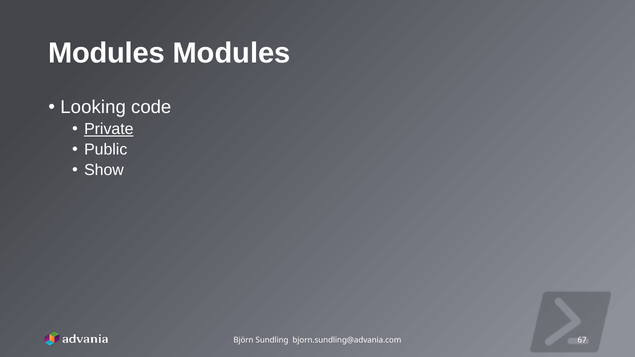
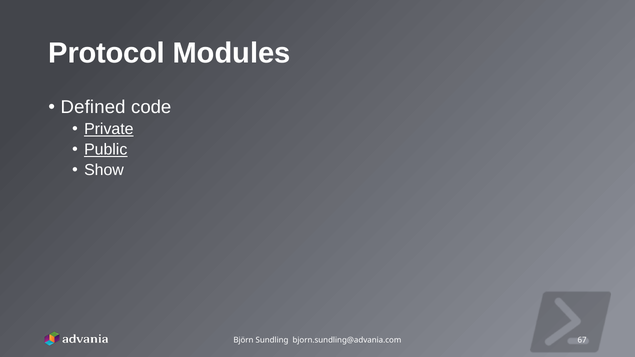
Modules at (107, 53): Modules -> Protocol
Looking: Looking -> Defined
Public underline: none -> present
